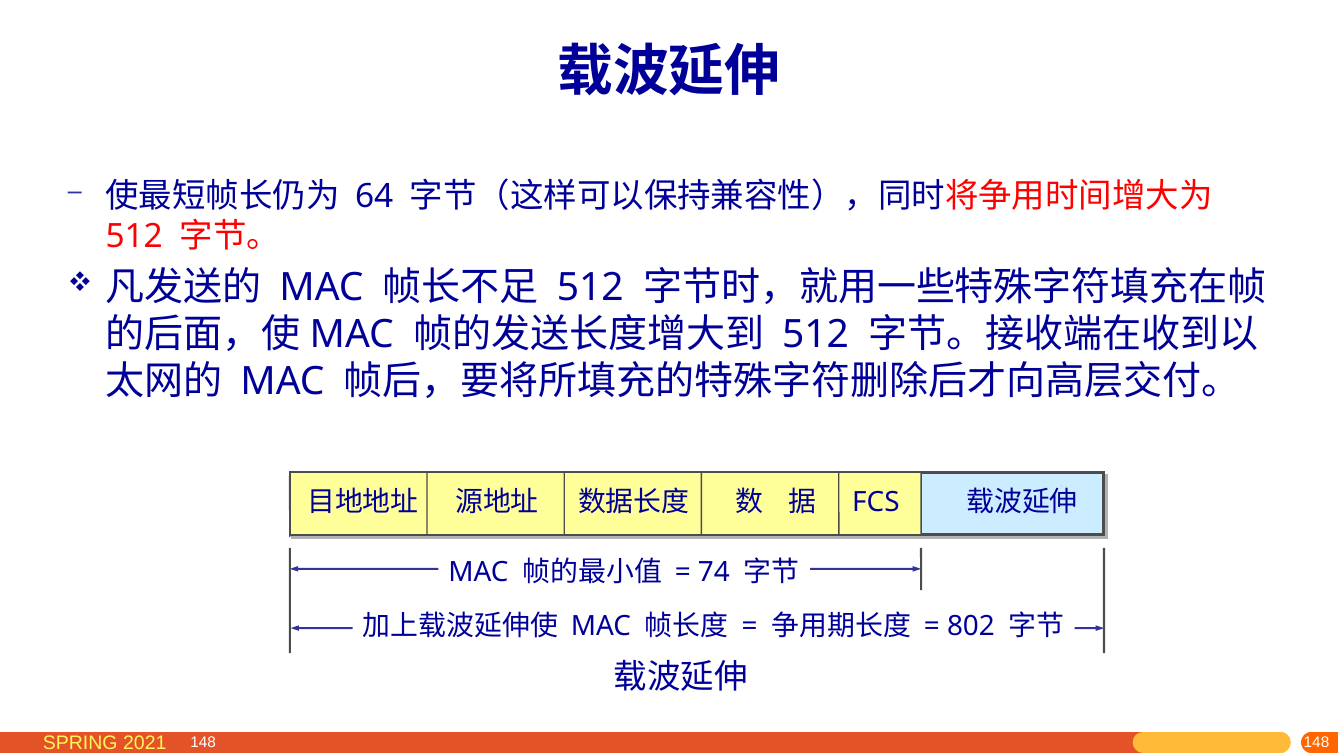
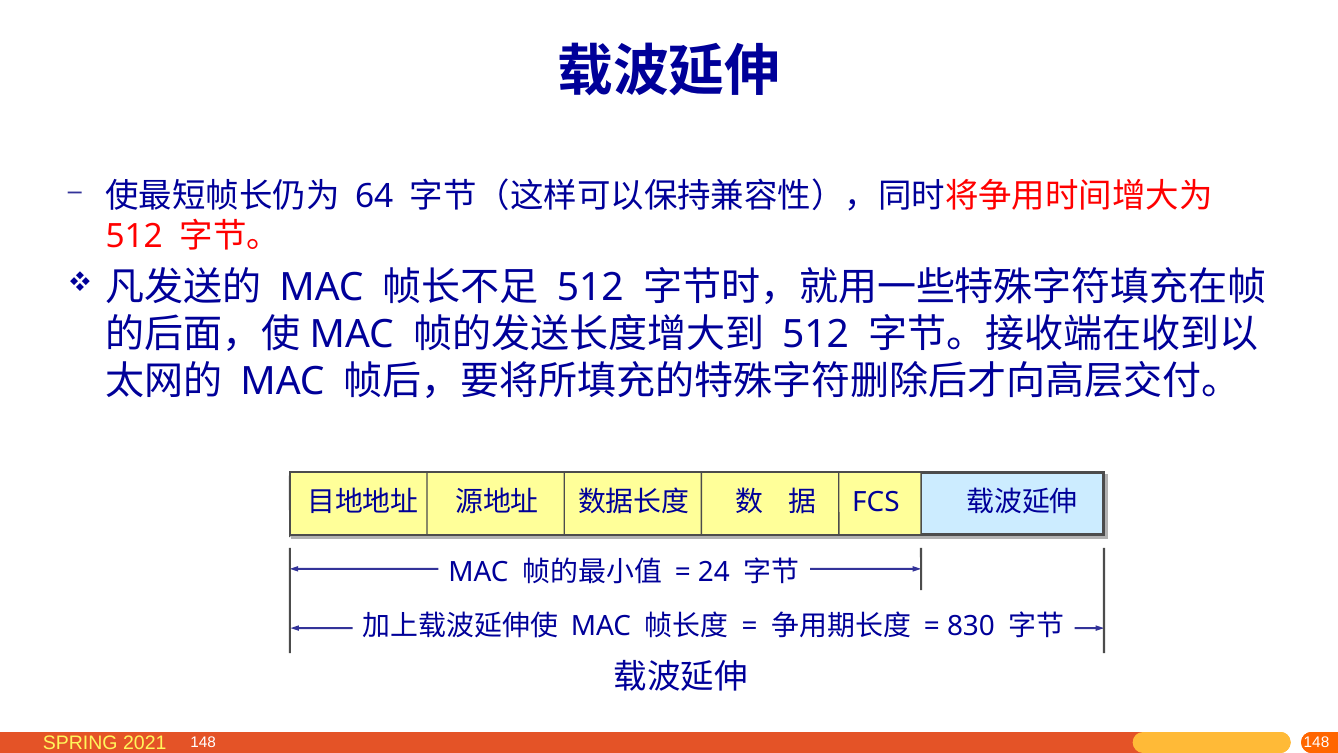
74: 74 -> 24
802: 802 -> 830
